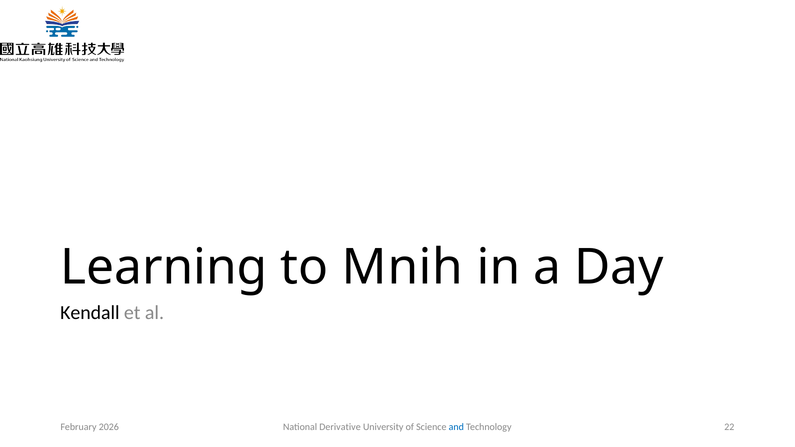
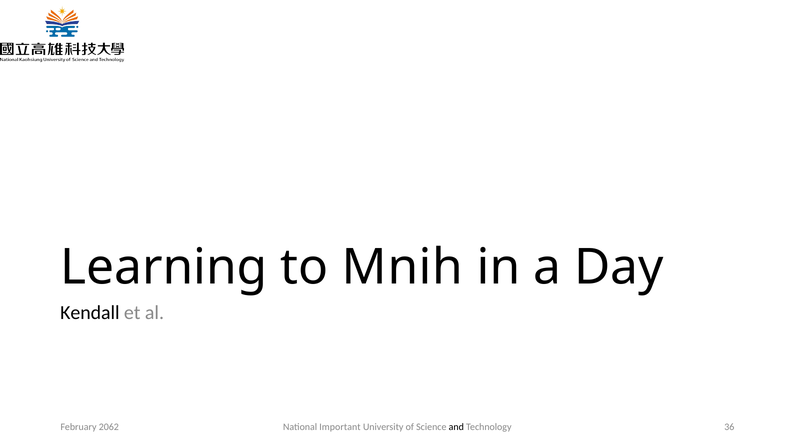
Derivative: Derivative -> Important
and colour: blue -> black
22: 22 -> 36
2026: 2026 -> 2062
